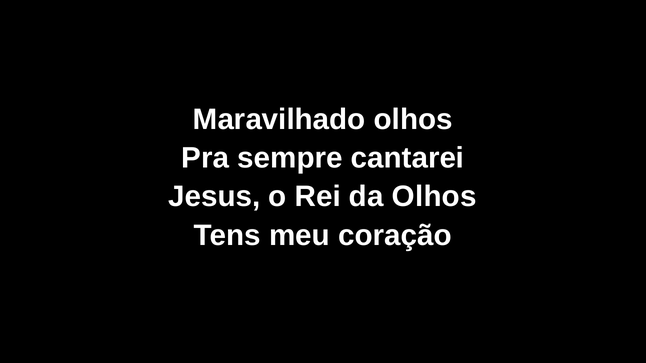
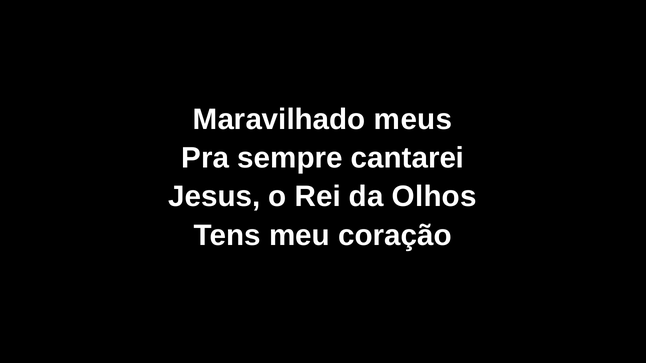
Maravilhado olhos: olhos -> meus
